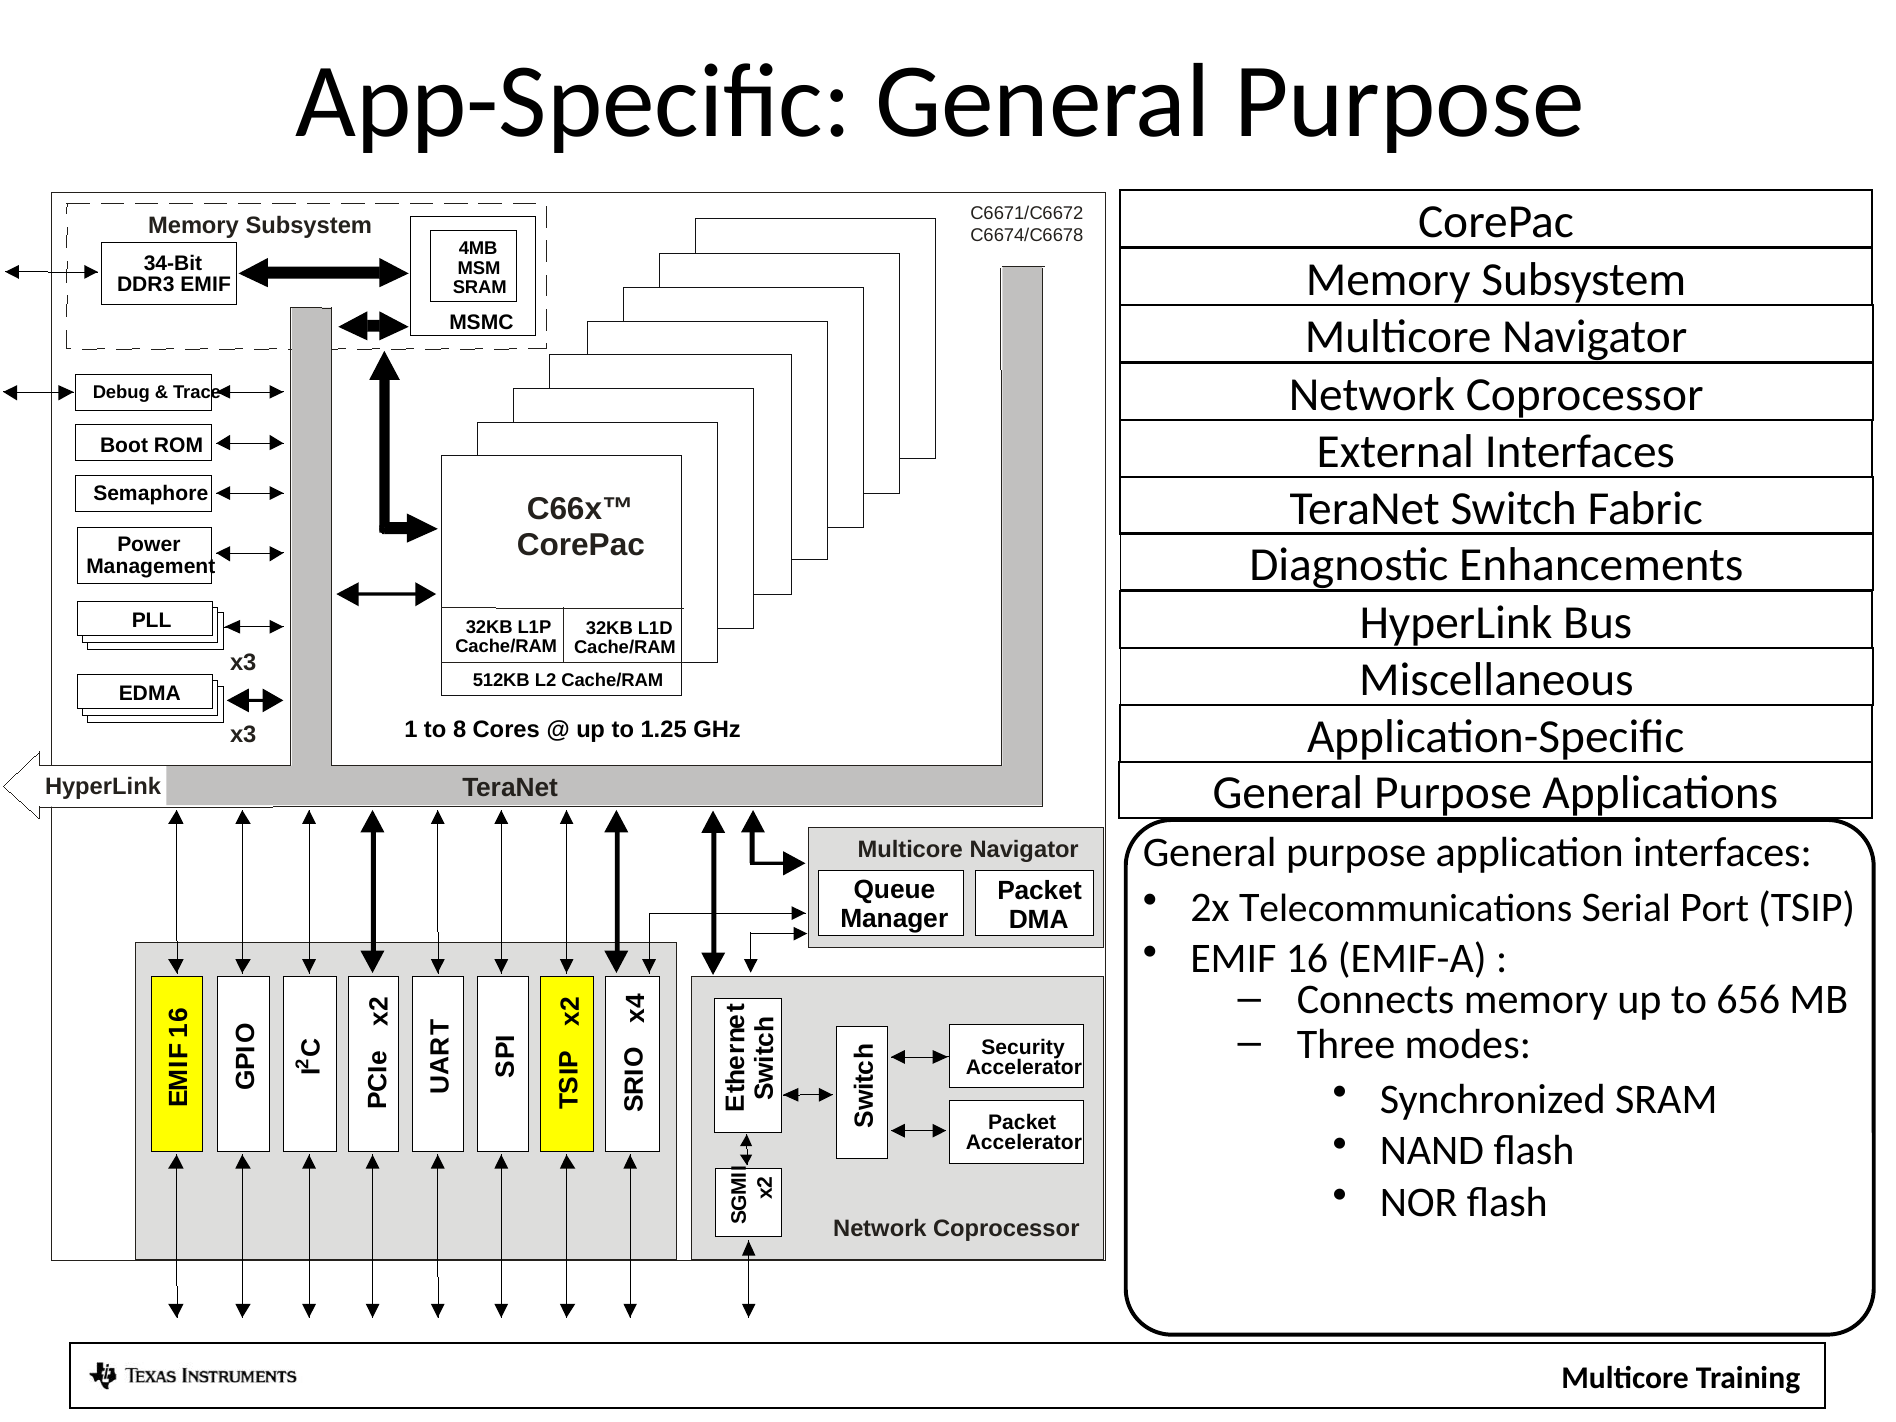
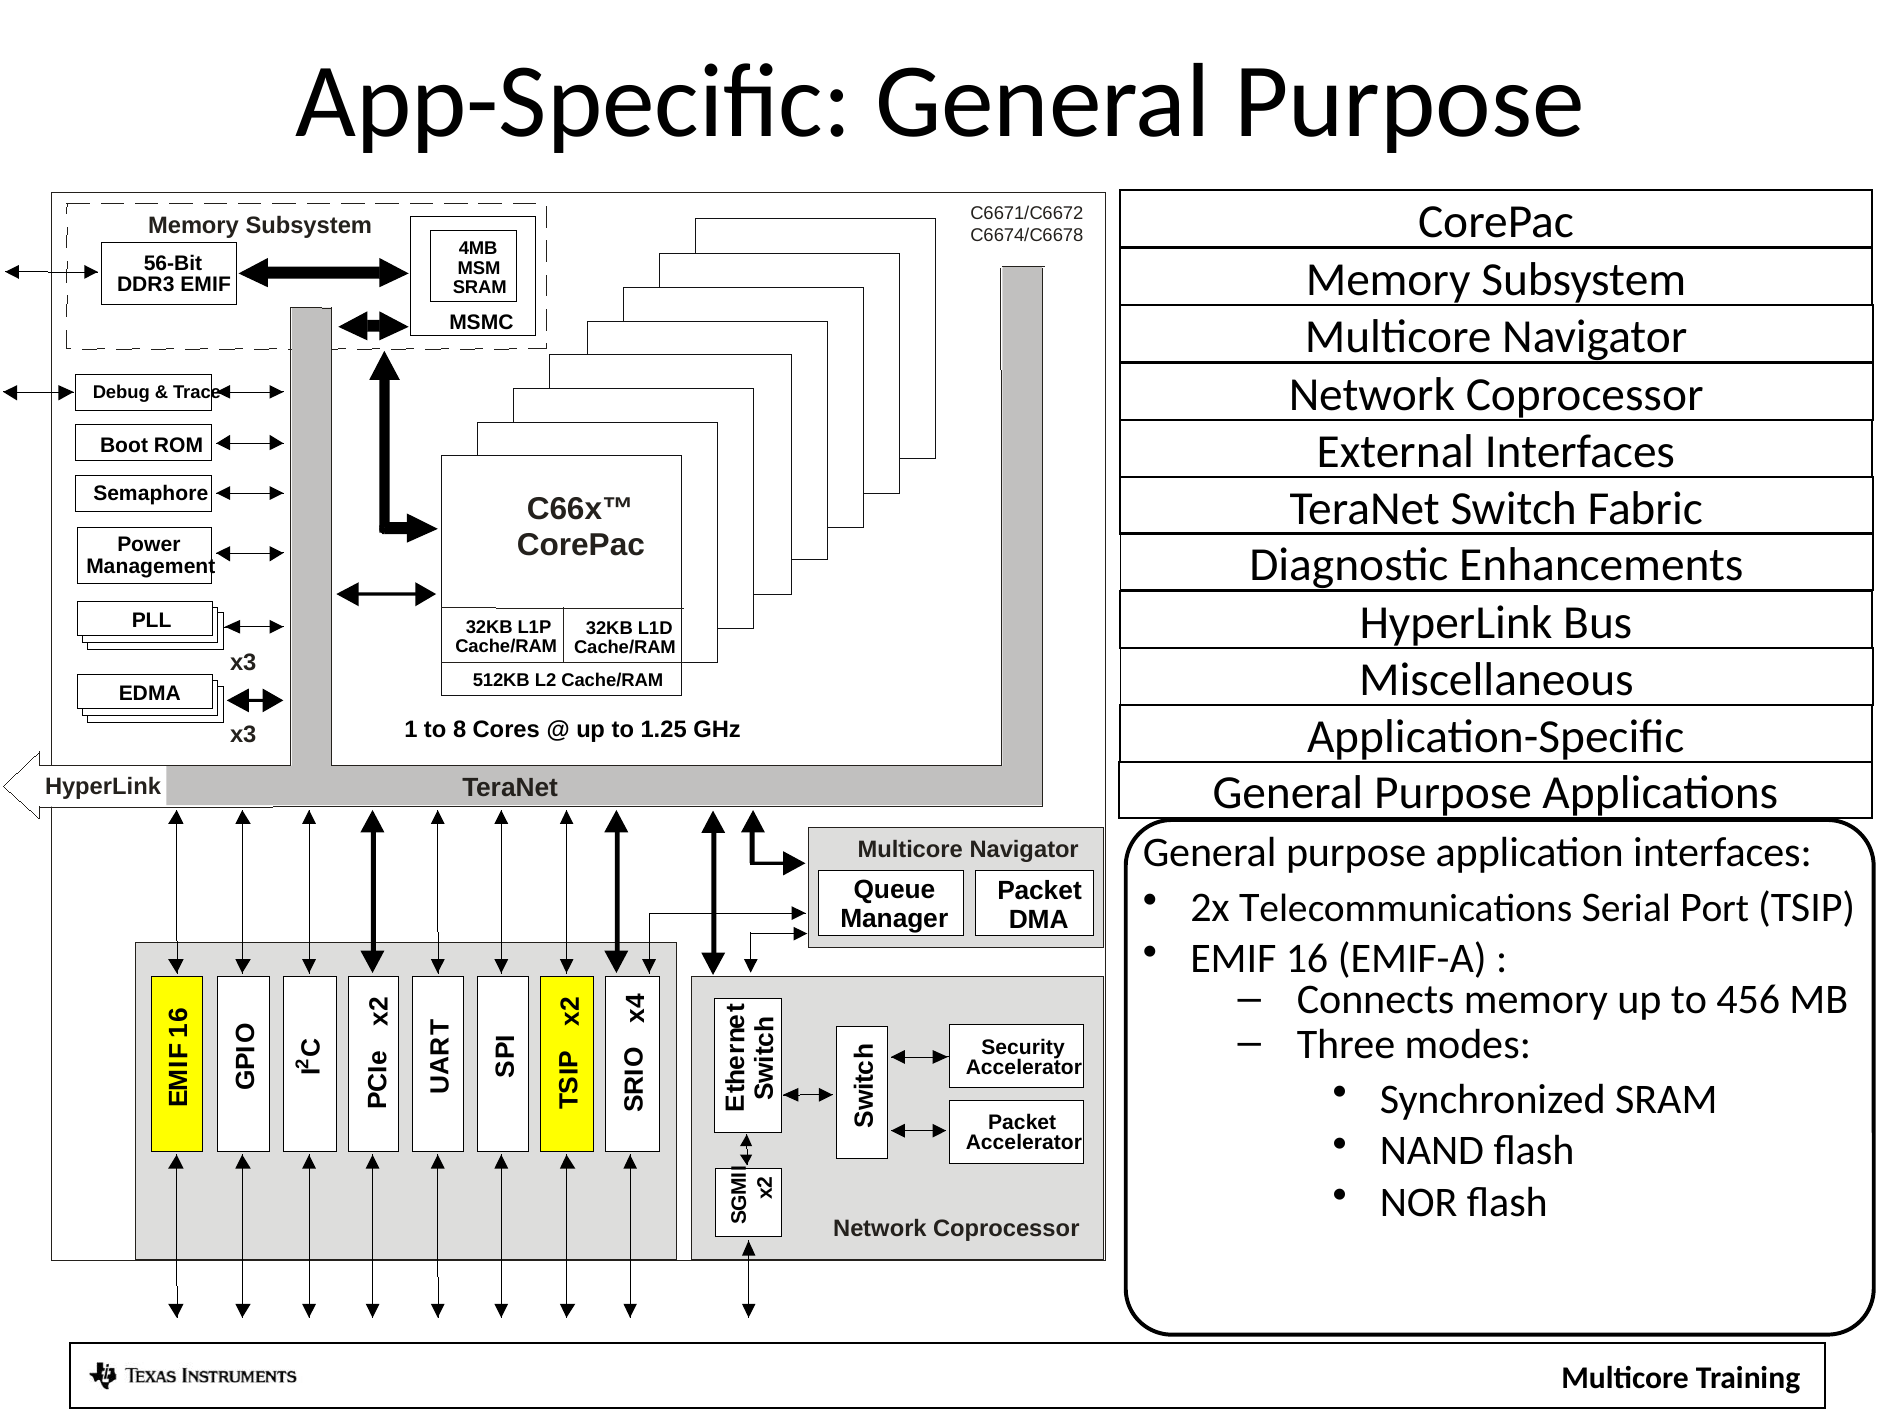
34-Bit: 34-Bit -> 56-Bit
656: 656 -> 456
